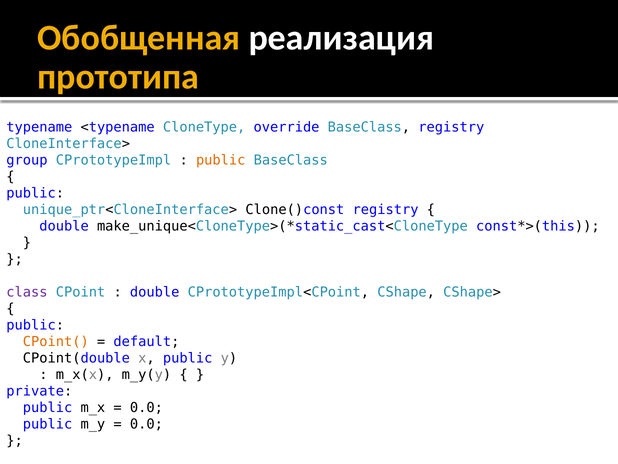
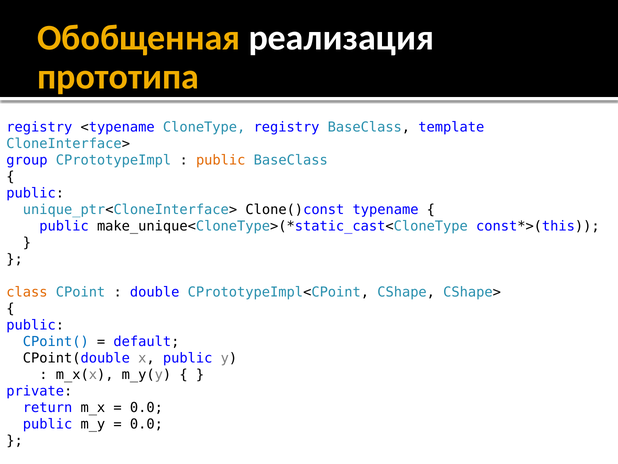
typename at (39, 127): typename -> registry
CloneType override: override -> registry
BaseClass registry: registry -> template
Clone()const registry: registry -> typename
double at (64, 226): double -> public
class colour: purple -> orange
CPoint( colour: orange -> blue
public at (48, 407): public -> return
